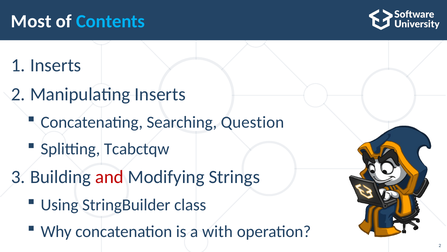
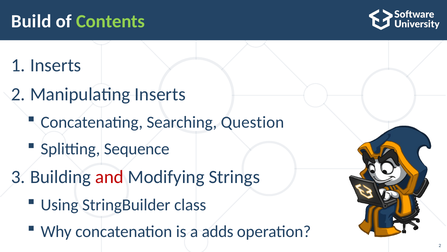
Most: Most -> Build
Contents colour: light blue -> light green
Tcabctqw: Tcabctqw -> Sequence
with: with -> adds
